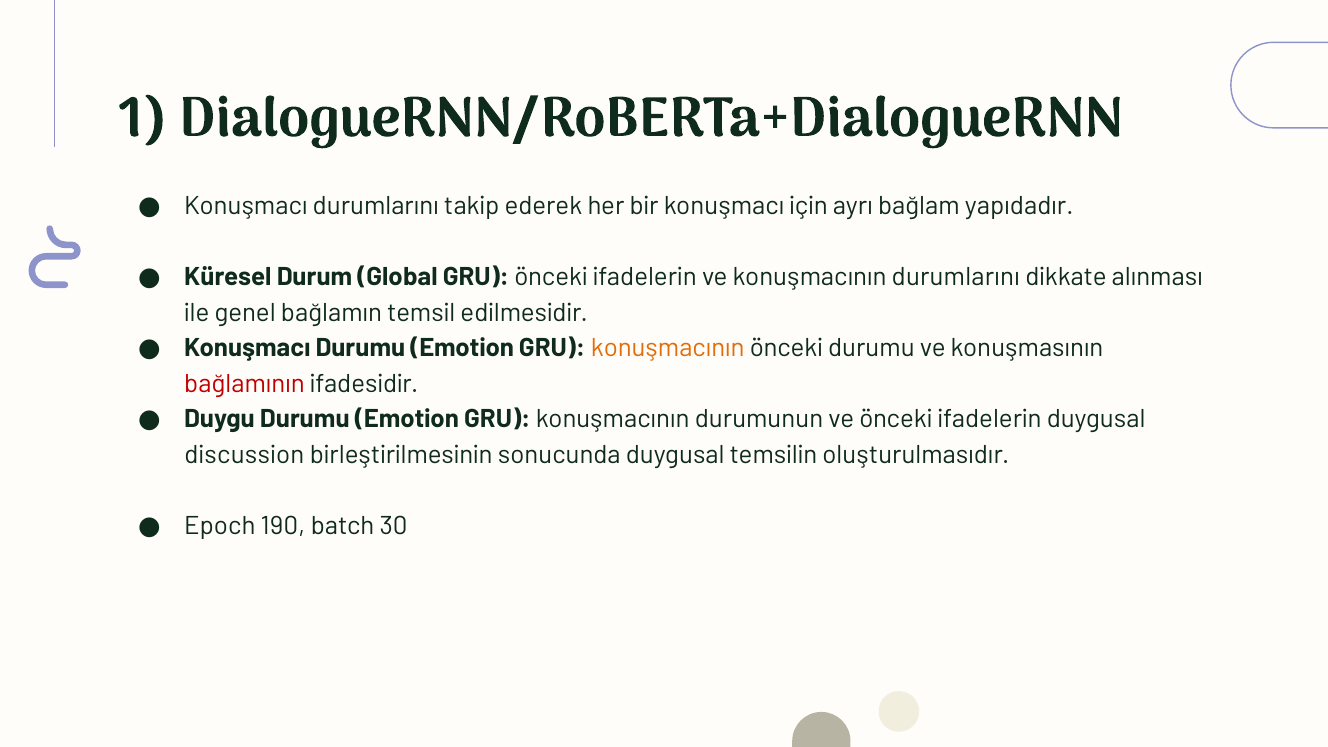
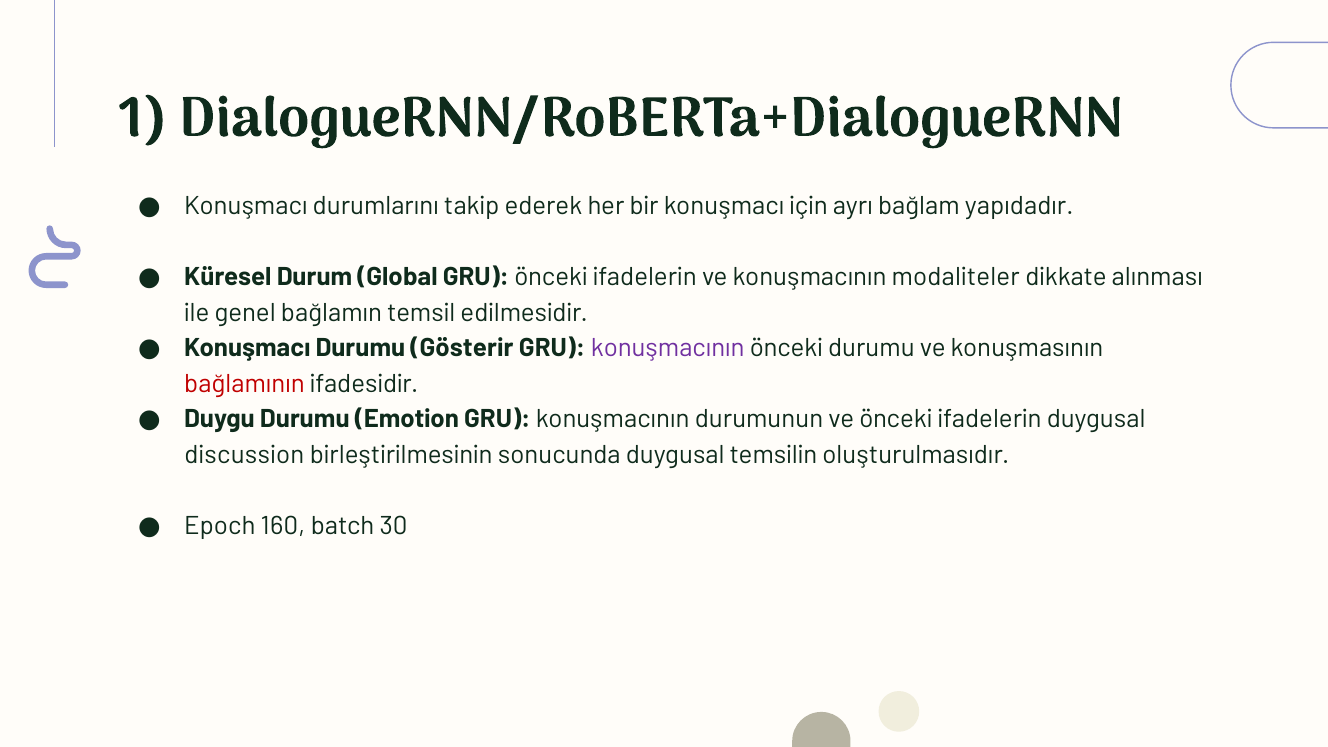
konuşmacının durumlarını: durumlarını -> modaliteler
Konuşmacı Durumu Emotion: Emotion -> Gösterir
konuşmacının at (668, 348) colour: orange -> purple
190: 190 -> 160
